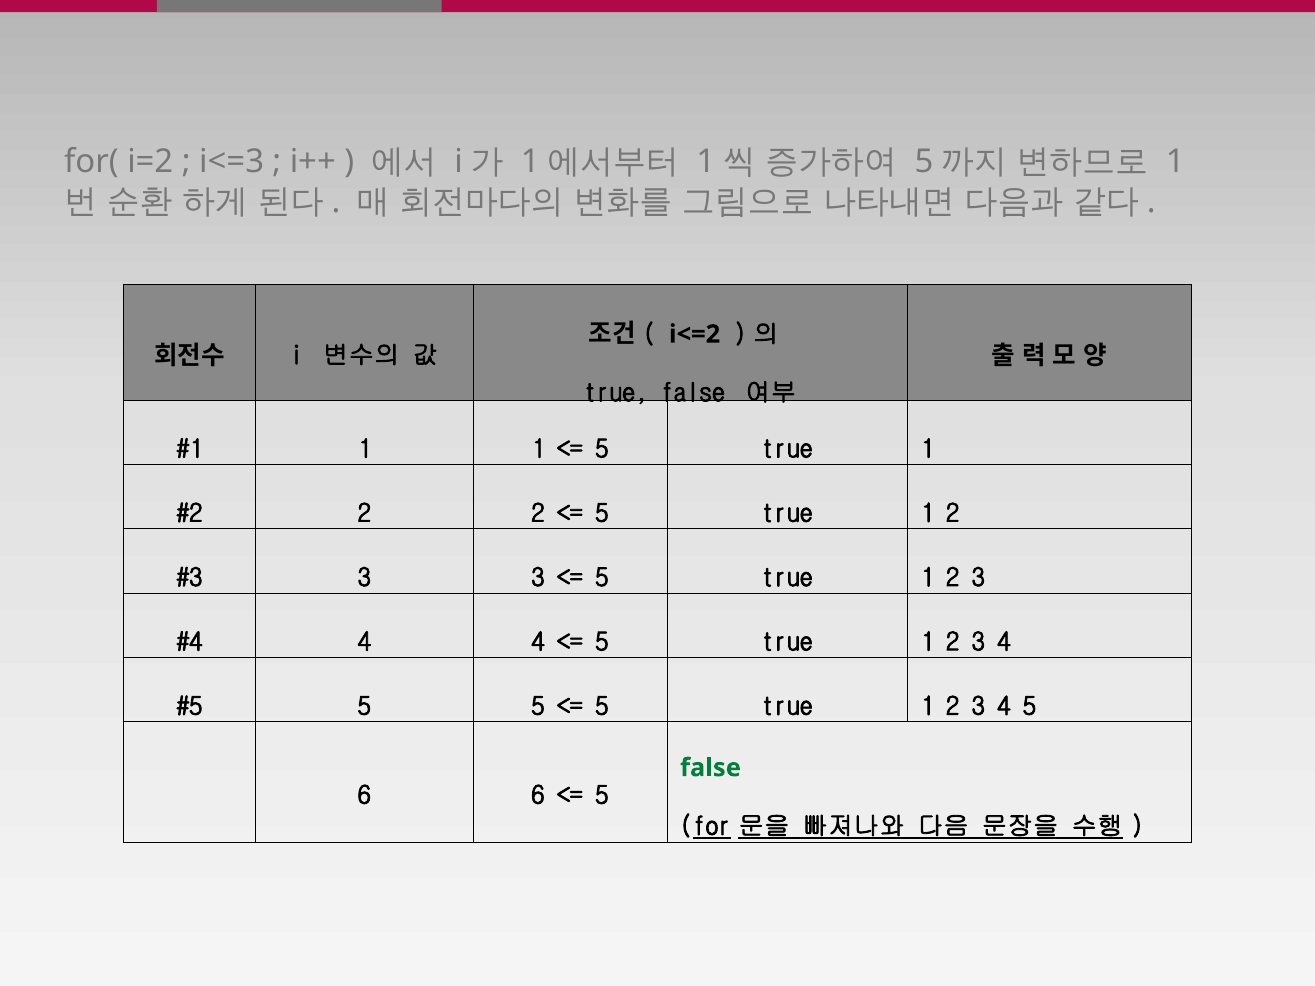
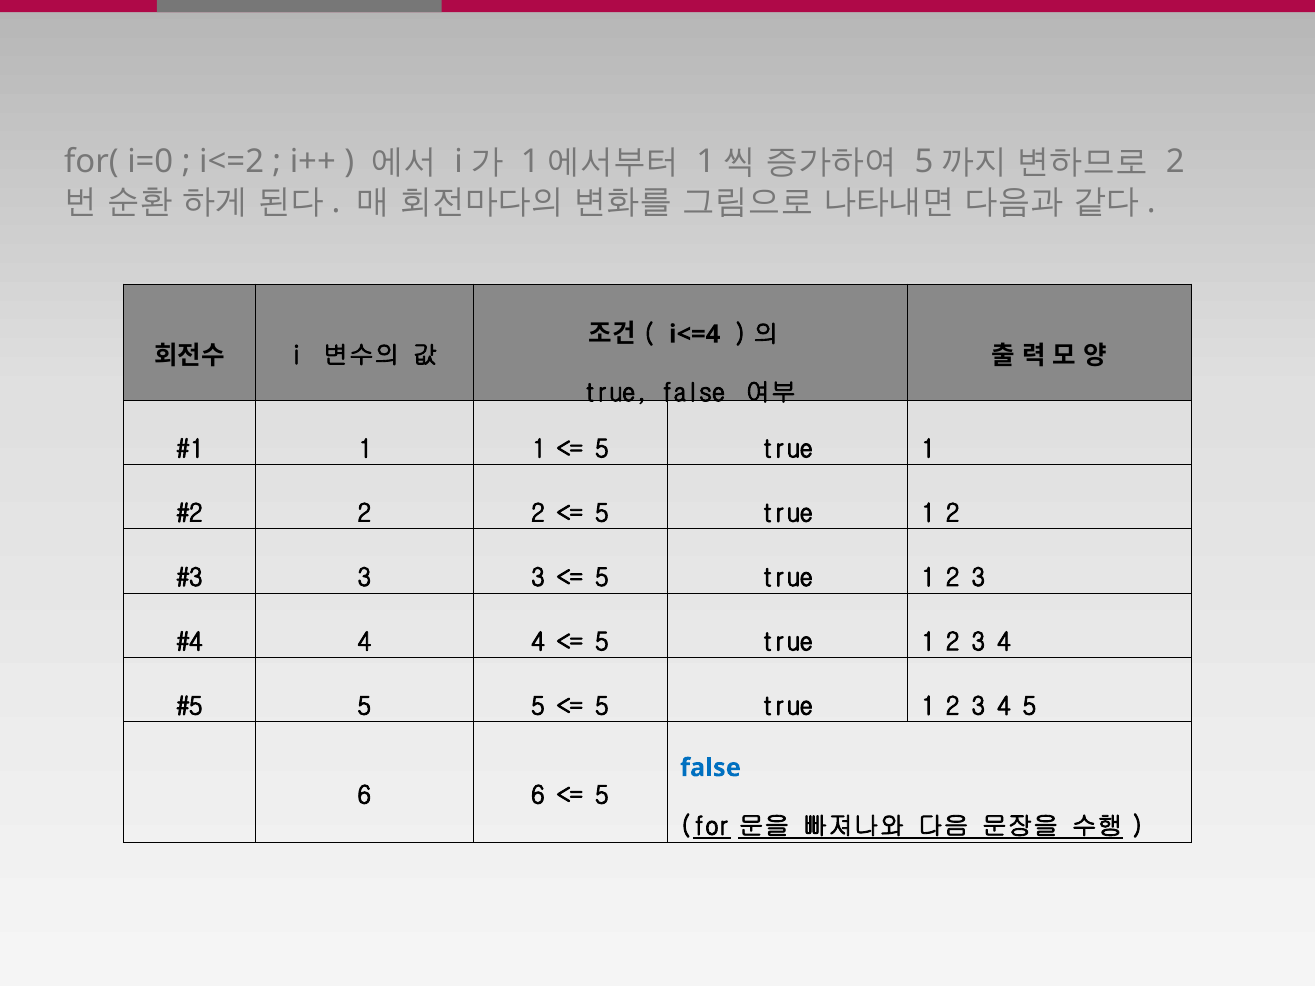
i=2: i=2 -> i=0
i<=3: i<=3 -> i<=2
1 at (1175, 162): 1 -> 2
i<=2: i<=2 -> i<=4
false at (711, 768) colour: green -> blue
